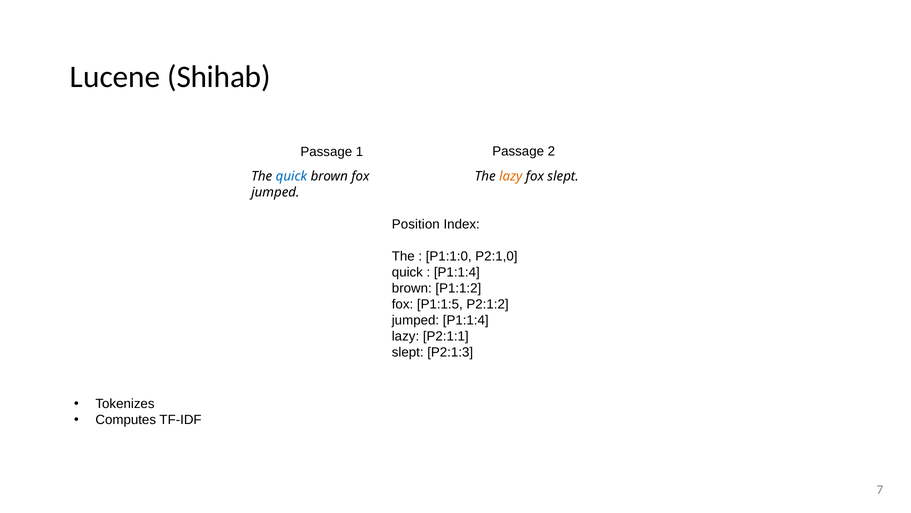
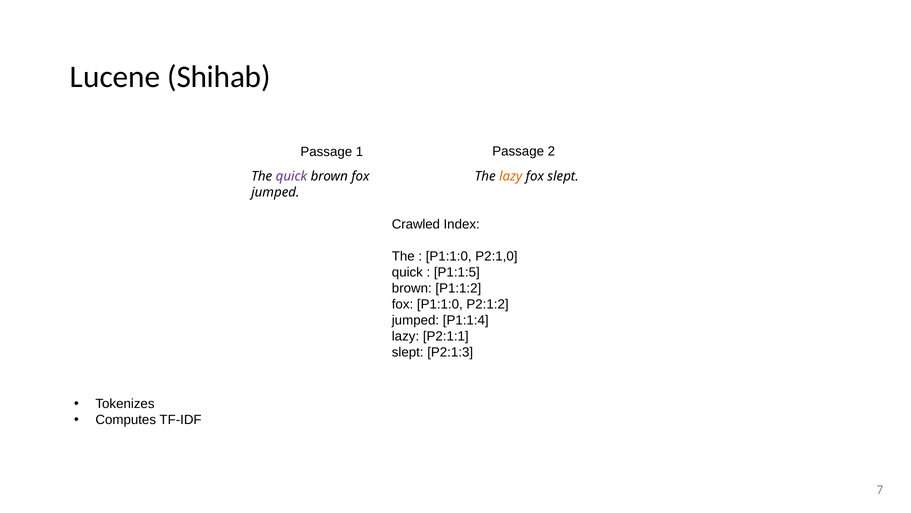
quick at (291, 176) colour: blue -> purple
Position: Position -> Crawled
P1:1:4 at (457, 272): P1:1:4 -> P1:1:5
fox P1:1:5: P1:1:5 -> P1:1:0
